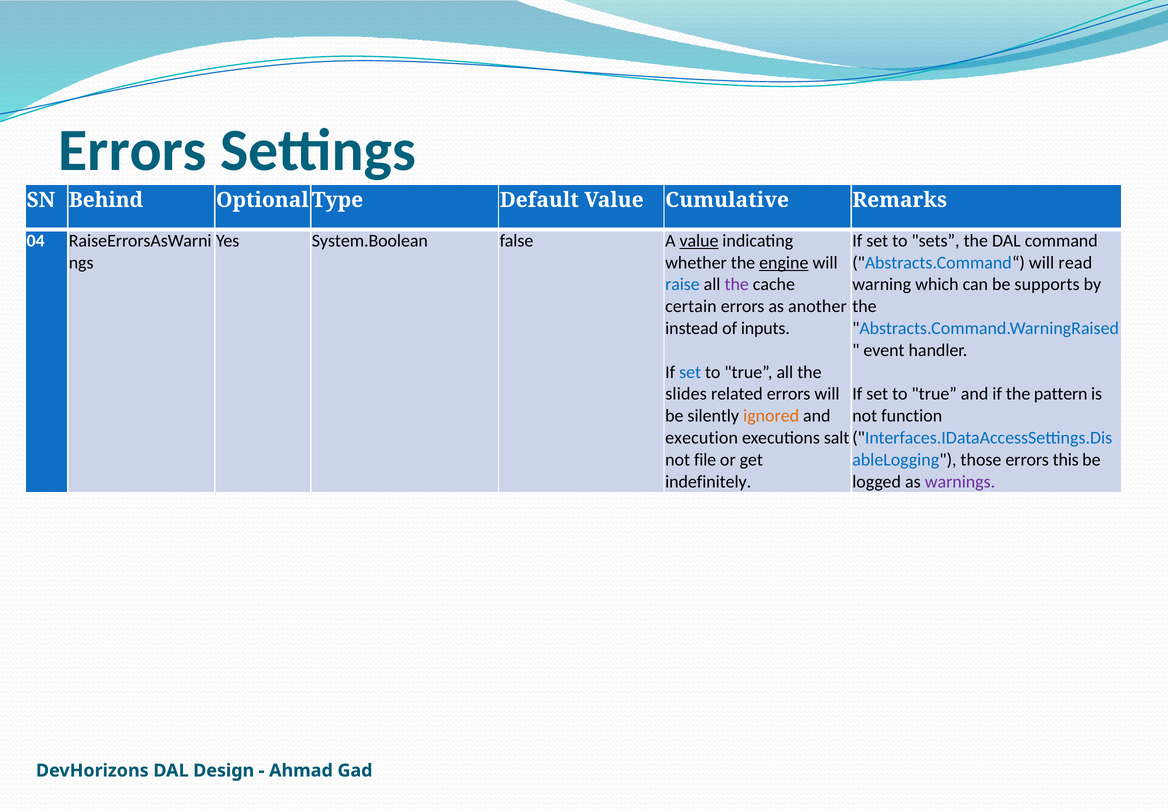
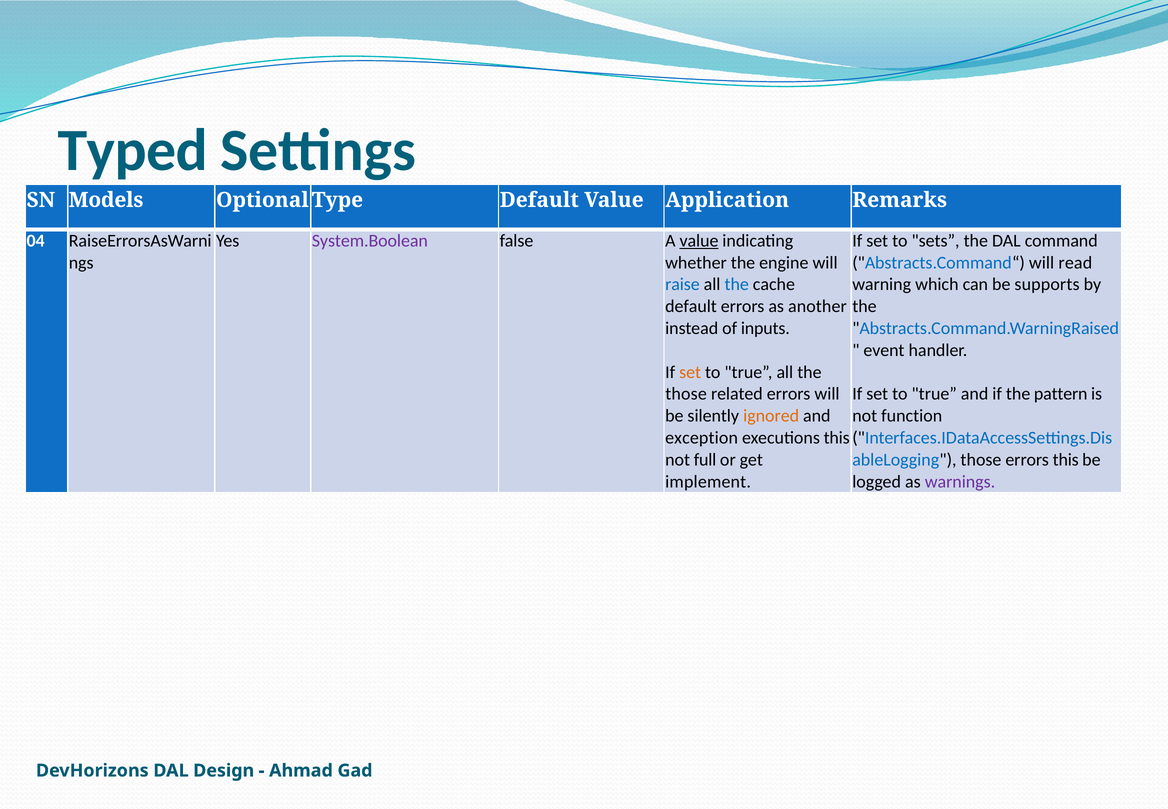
Errors at (133, 150): Errors -> Typed
Behind: Behind -> Models
Cumulative: Cumulative -> Application
System.Boolean colour: black -> purple
engine underline: present -> none
the at (737, 284) colour: purple -> blue
certain at (691, 306): certain -> default
set at (690, 372) colour: blue -> orange
slides at (686, 394): slides -> those
execution: execution -> exception
executions salt: salt -> this
file: file -> full
indefinitely: indefinitely -> implement
